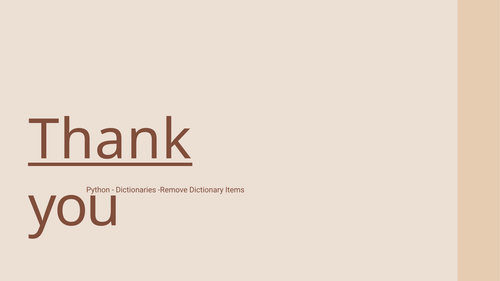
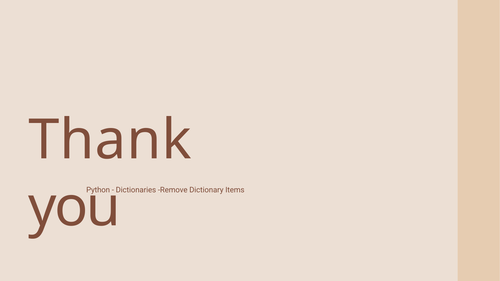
Thank underline: present -> none
